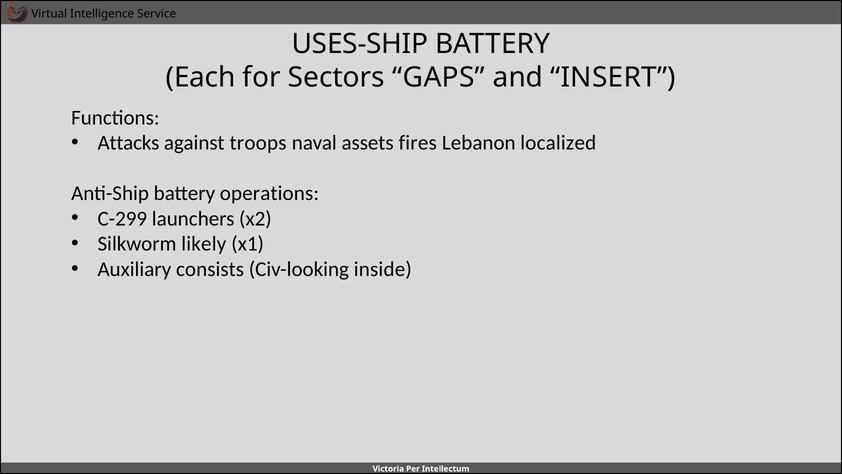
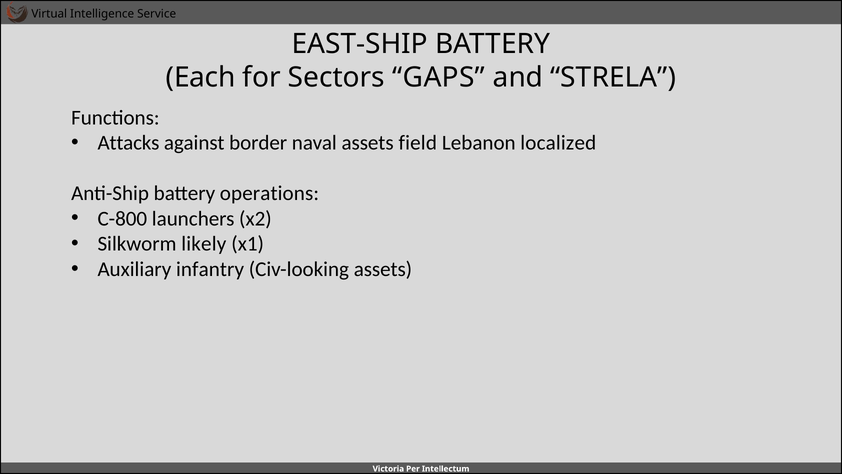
USES-SHIP: USES-SHIP -> EAST-SHIP
INSERT: INSERT -> STRELA
troops: troops -> border
fires: fires -> field
C-299: C-299 -> C-800
consists: consists -> infantry
Civ-looking inside: inside -> assets
